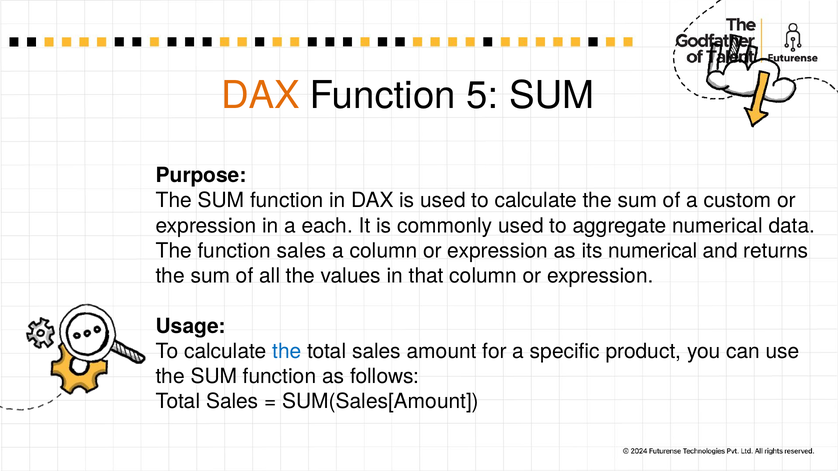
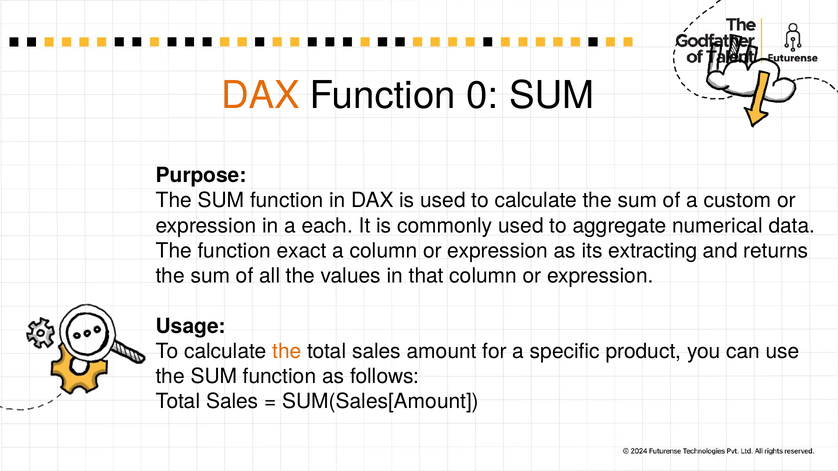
5: 5 -> 0
function sales: sales -> exact
its numerical: numerical -> extracting
the at (287, 351) colour: blue -> orange
